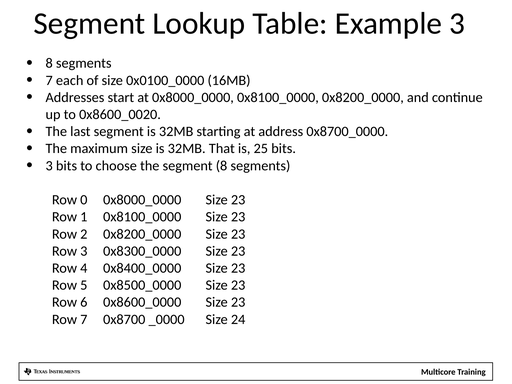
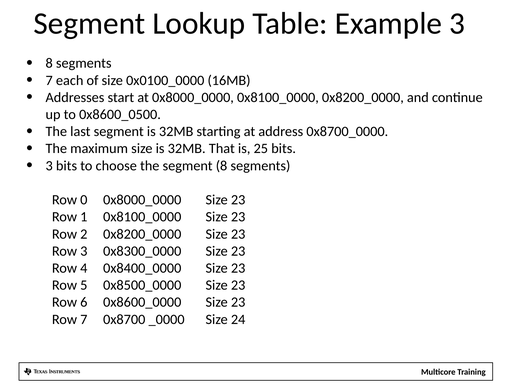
0x8600_0020: 0x8600_0020 -> 0x8600_0500
